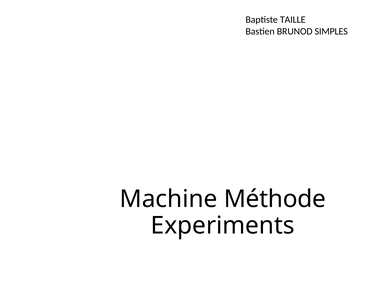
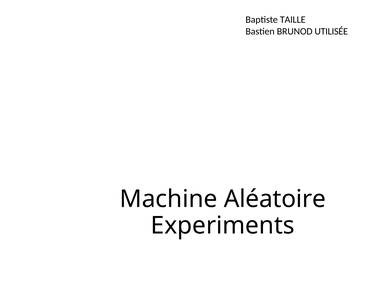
SIMPLES: SIMPLES -> UTILISÉE
Méthode: Méthode -> Aléatoire
